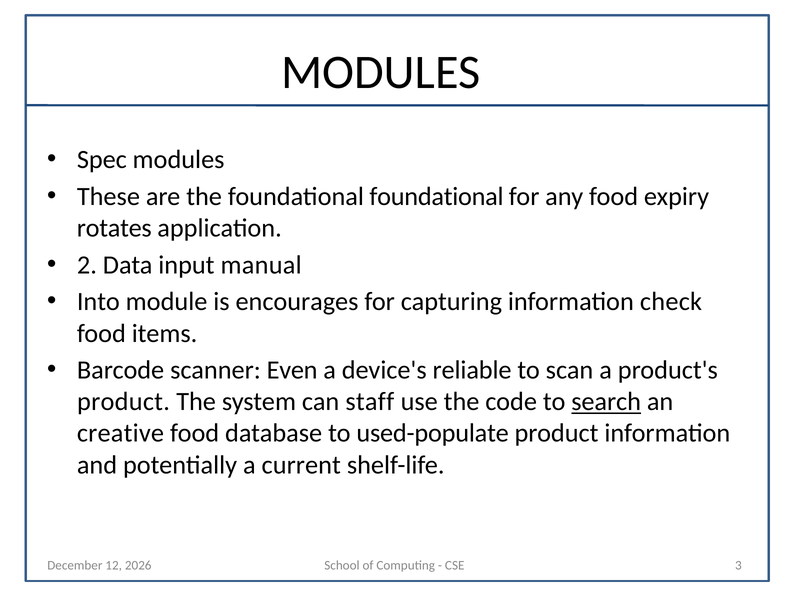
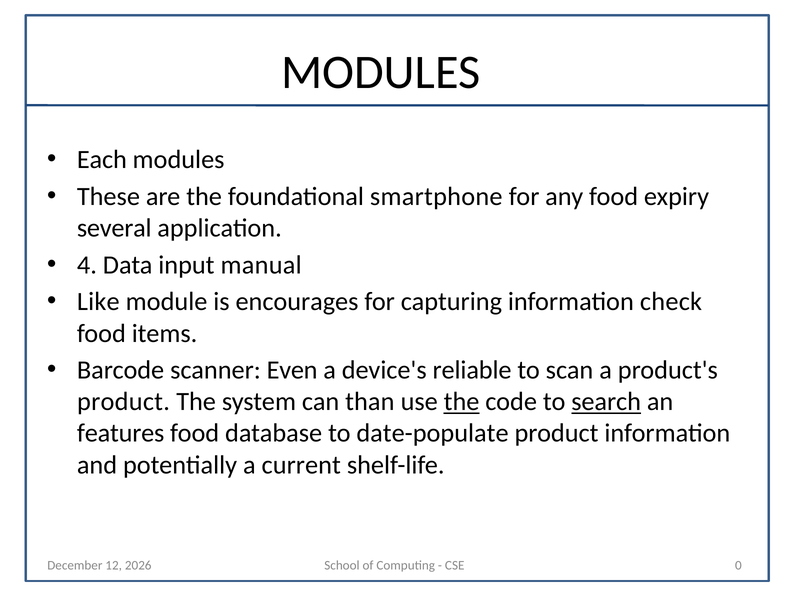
Spec: Spec -> Each
foundational foundational: foundational -> smartphone
rotates: rotates -> several
2: 2 -> 4
Into: Into -> Like
staff: staff -> than
the at (462, 402) underline: none -> present
creative: creative -> features
used-populate: used-populate -> date-populate
3: 3 -> 0
